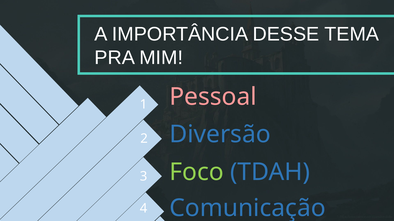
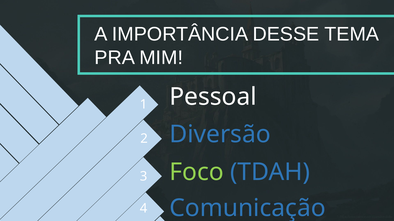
Pessoal colour: pink -> white
